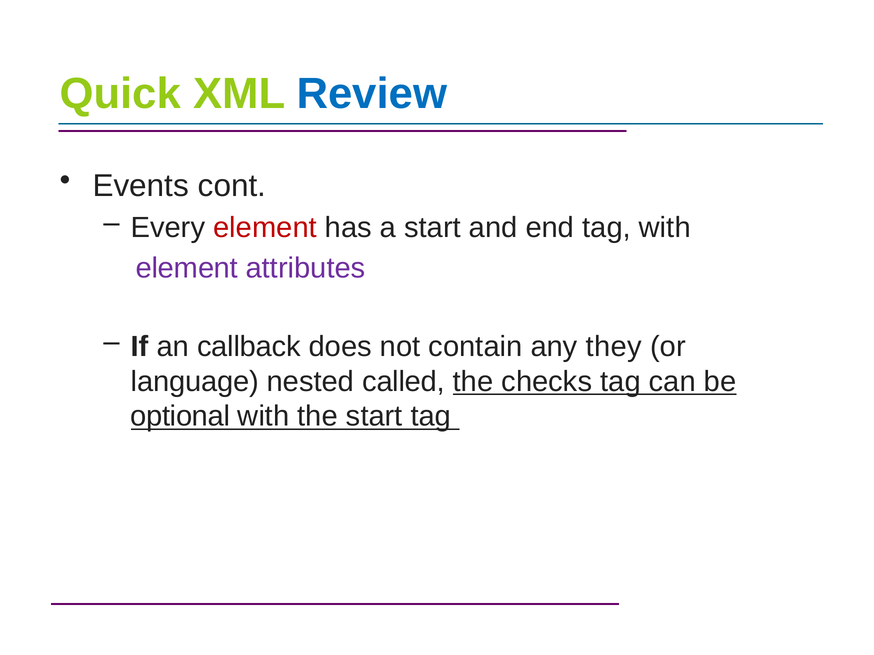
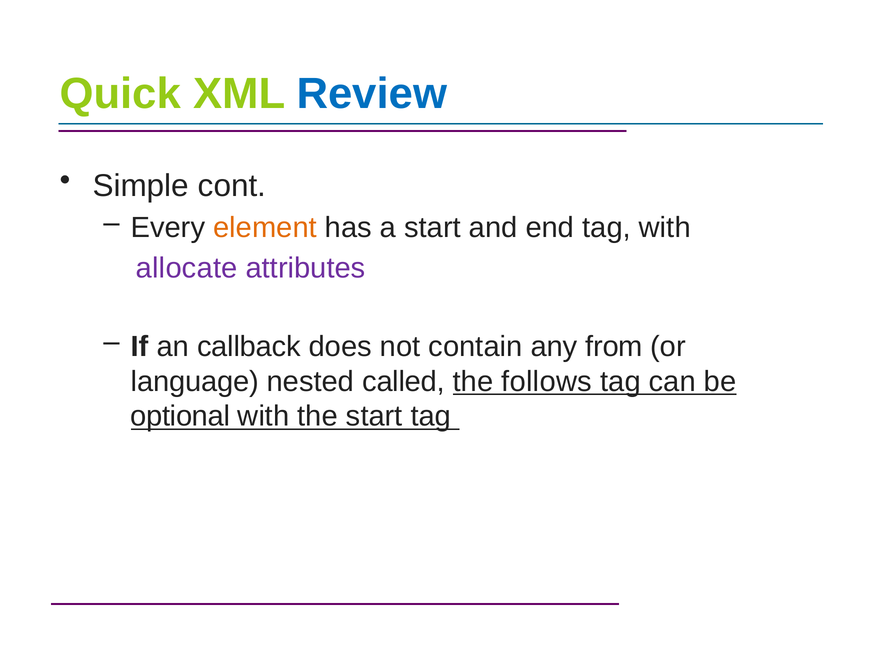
Events: Events -> Simple
element at (265, 228) colour: red -> orange
element at (187, 269): element -> allocate
they: they -> from
checks: checks -> follows
